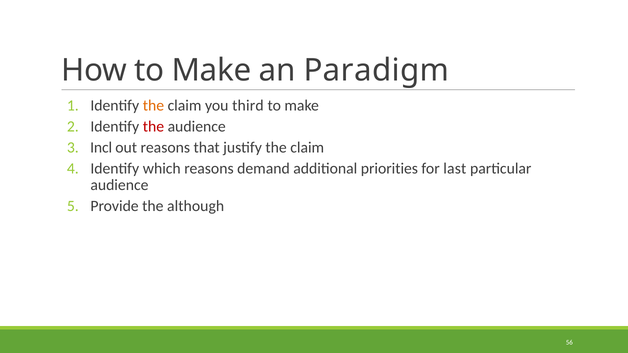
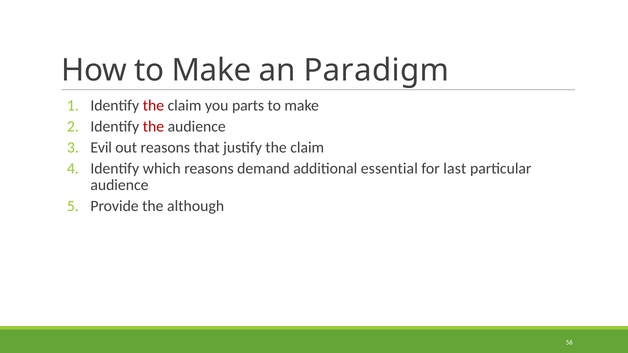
the at (153, 106) colour: orange -> red
third: third -> parts
Incl: Incl -> Evil
priorities: priorities -> essential
